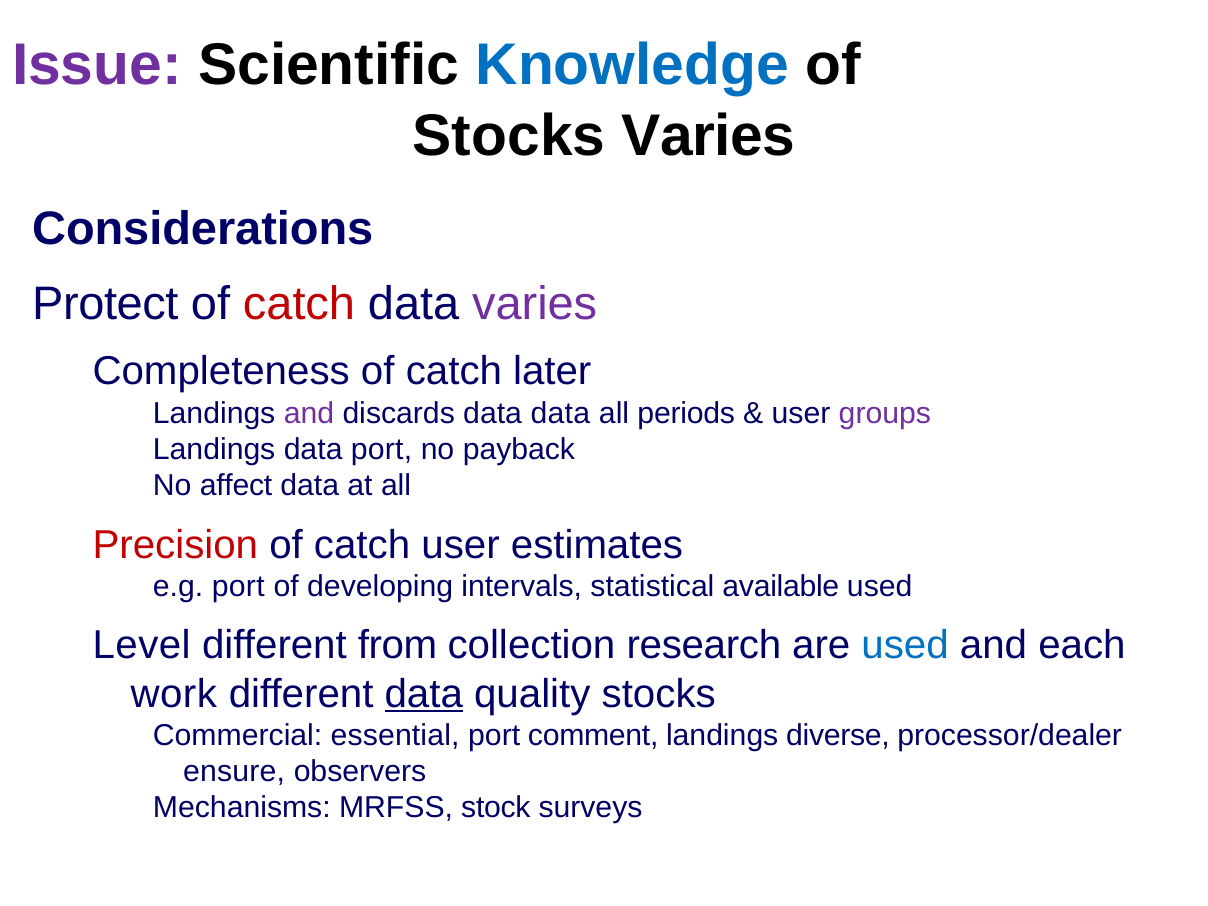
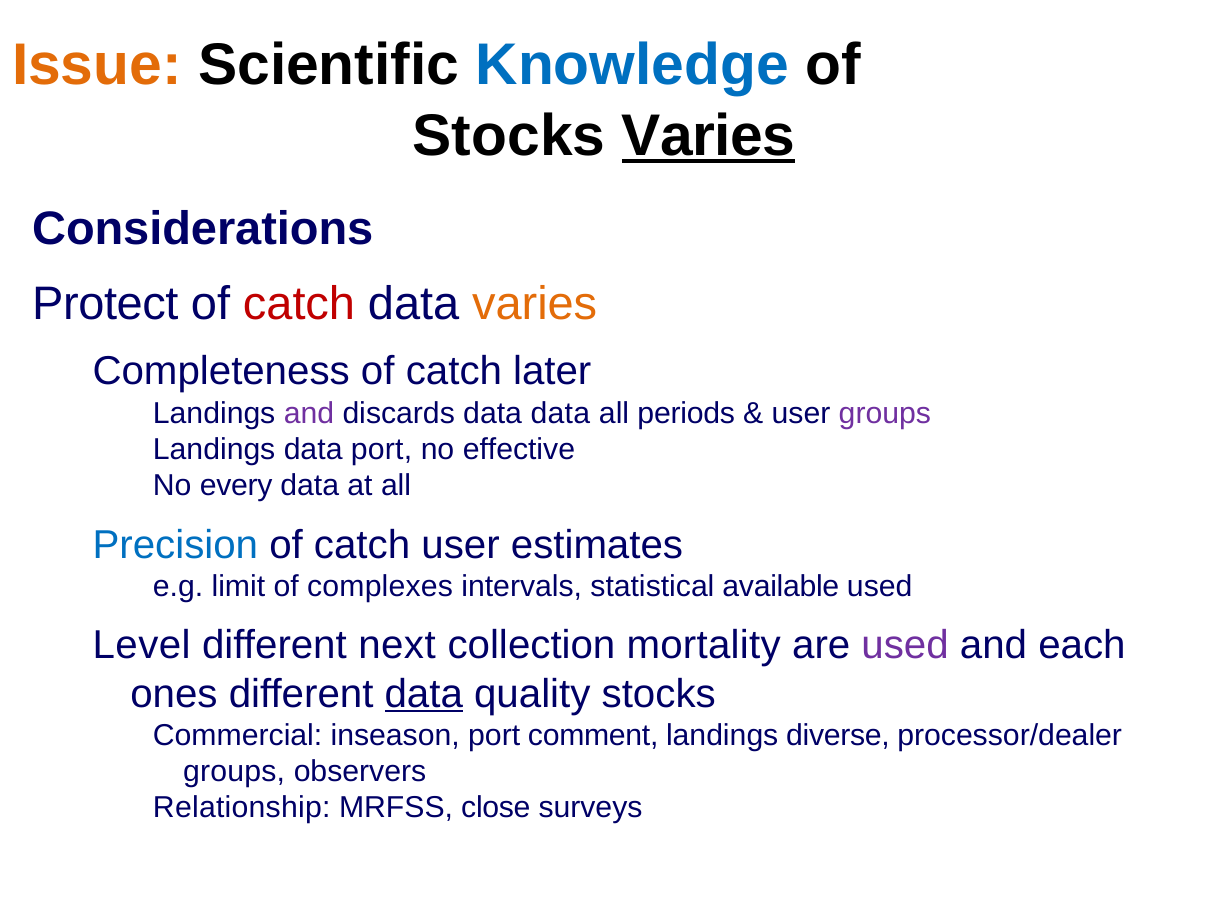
Issue colour: purple -> orange
Varies at (709, 136) underline: none -> present
varies at (535, 304) colour: purple -> orange
payback: payback -> effective
affect: affect -> every
Precision colour: red -> blue
e.g port: port -> limit
developing: developing -> complexes
from: from -> next
research: research -> mortality
used at (905, 645) colour: blue -> purple
work: work -> ones
essential: essential -> inseason
ensure at (234, 772): ensure -> groups
Mechanisms: Mechanisms -> Relationship
stock: stock -> close
